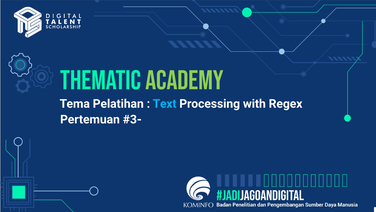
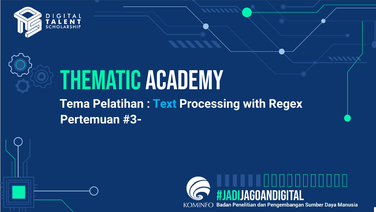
Academy colour: light green -> white
